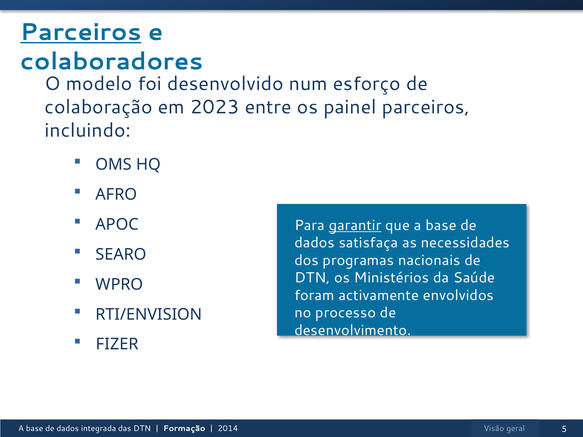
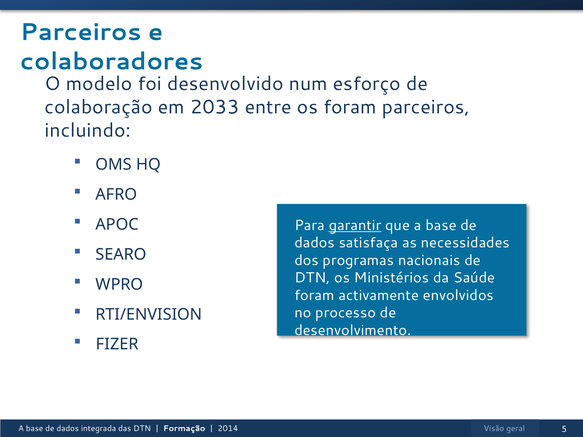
Parceiros at (81, 32) underline: present -> none
2023: 2023 -> 2033
os painel: painel -> foram
